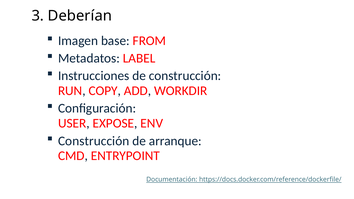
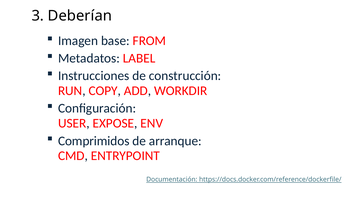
Construcción at (94, 141): Construcción -> Comprimidos
